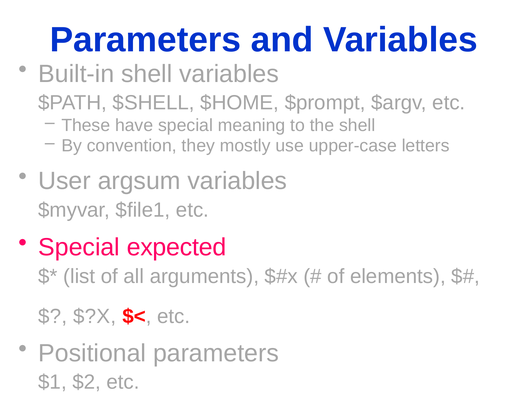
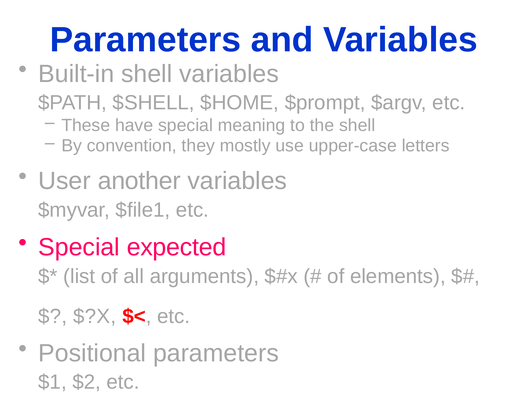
argsum: argsum -> another
